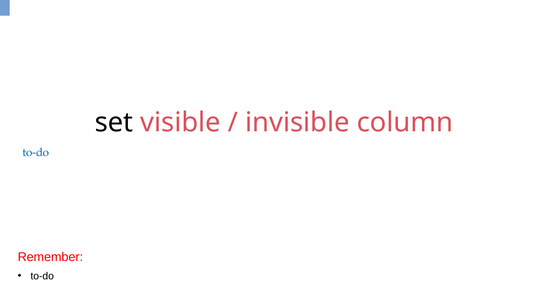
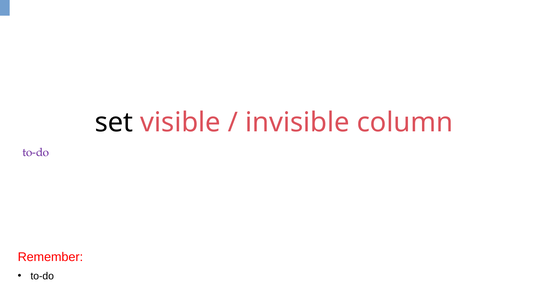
to-do at (36, 152) colour: blue -> purple
